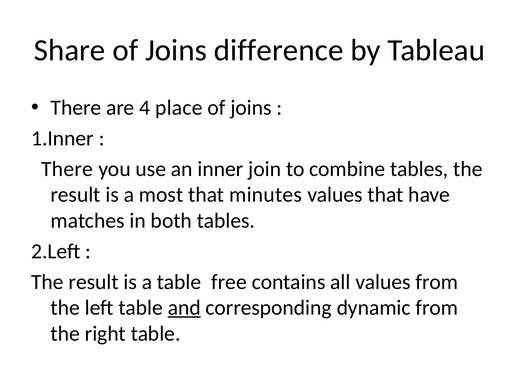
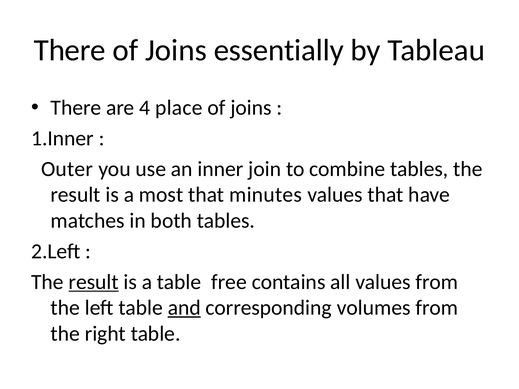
Share at (70, 50): Share -> There
difference: difference -> essentially
There at (67, 169): There -> Outer
result at (94, 282) underline: none -> present
dynamic: dynamic -> volumes
